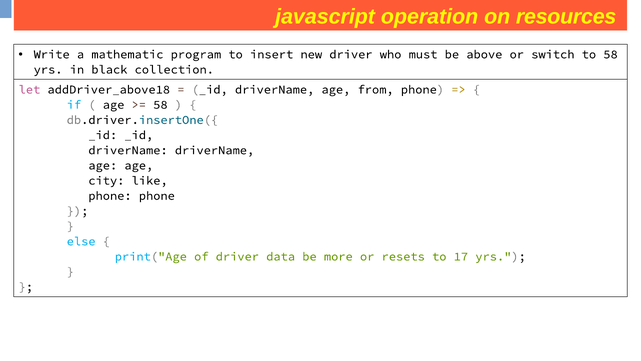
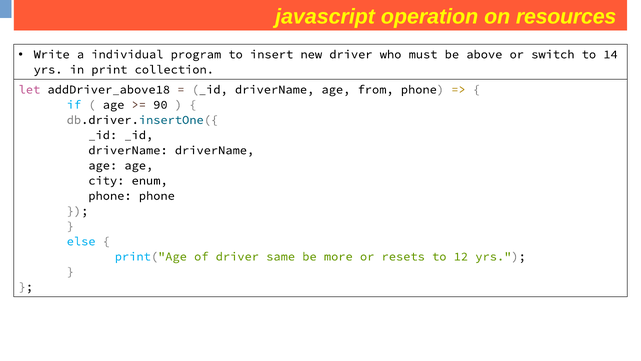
mathematic: mathematic -> individual
to 58: 58 -> 14
black: black -> print
58 at (160, 105): 58 -> 90
like: like -> enum
data: data -> same
17: 17 -> 12
